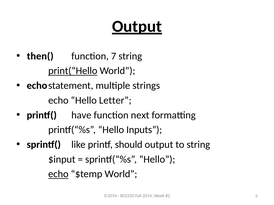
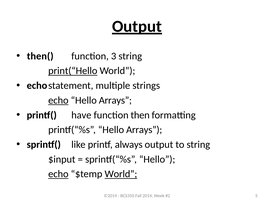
7: 7 -> 3
echo at (58, 101) underline: none -> present
Letter at (115, 101): Letter -> Arrays
next: next -> then
printf(“%s Hello Inputs: Inputs -> Arrays
should: should -> always
World at (121, 174) underline: none -> present
